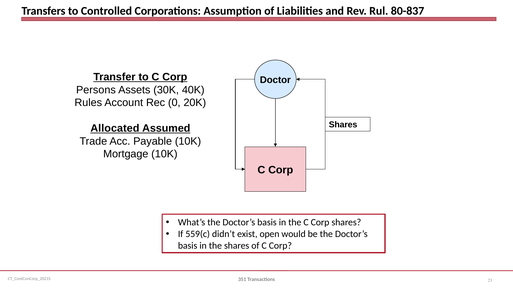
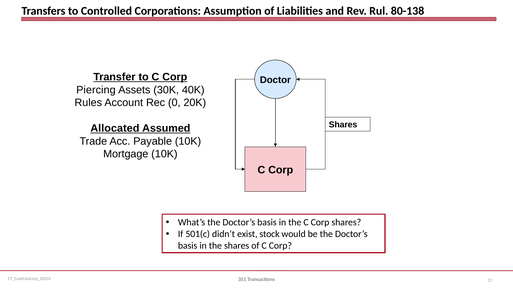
80-837: 80-837 -> 80-138
Persons: Persons -> Piercing
559(c: 559(c -> 501(c
open: open -> stock
